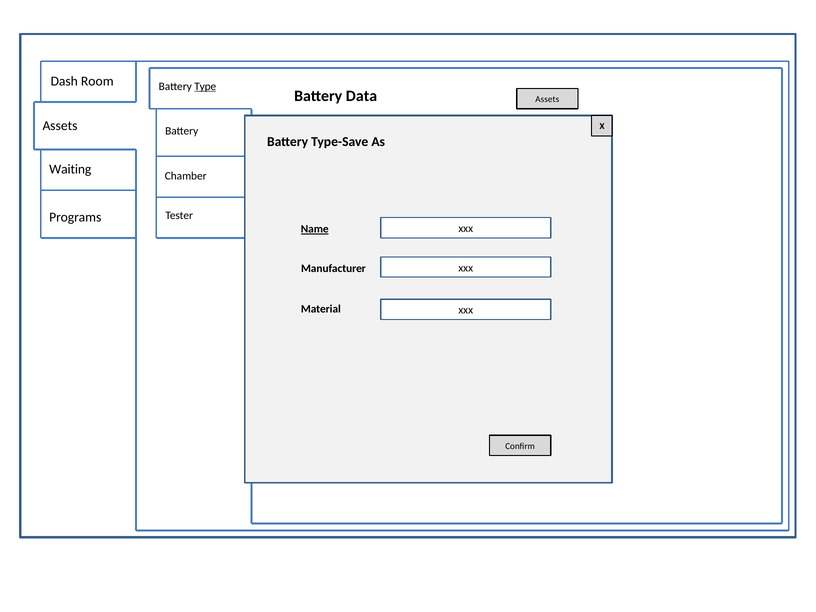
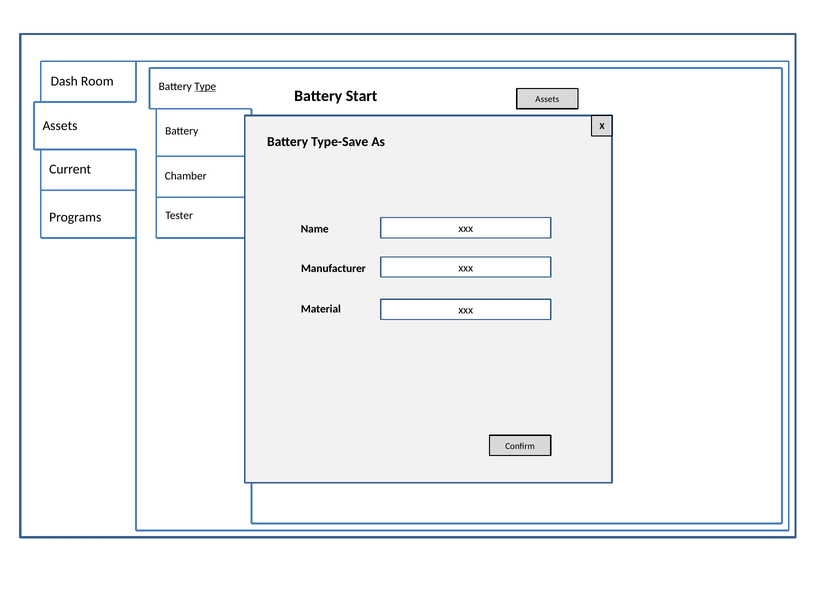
Data: Data -> Start
Waiting: Waiting -> Current
Name at (315, 229) underline: present -> none
